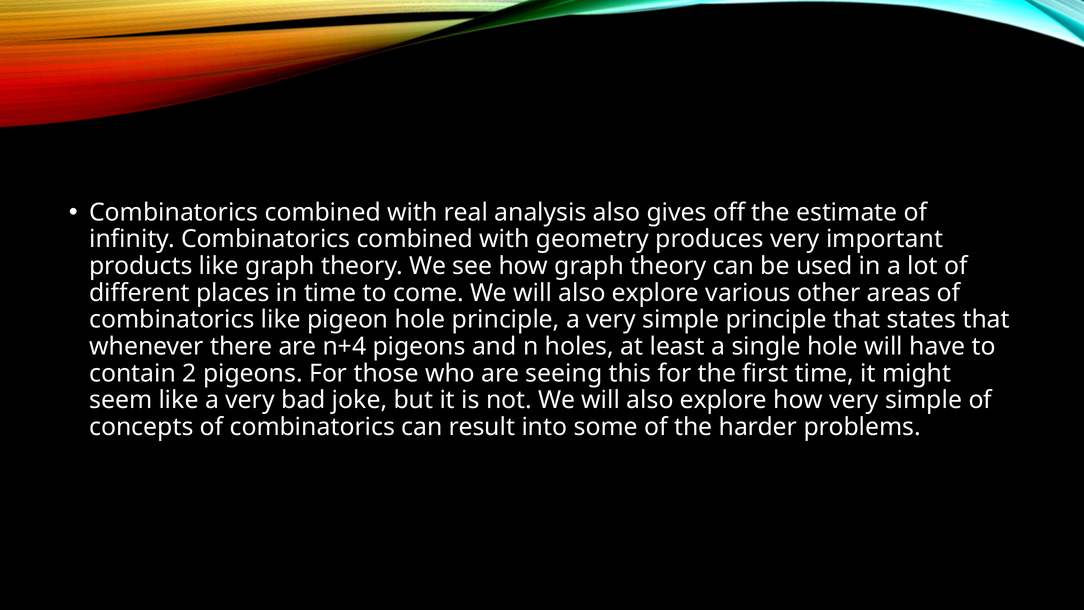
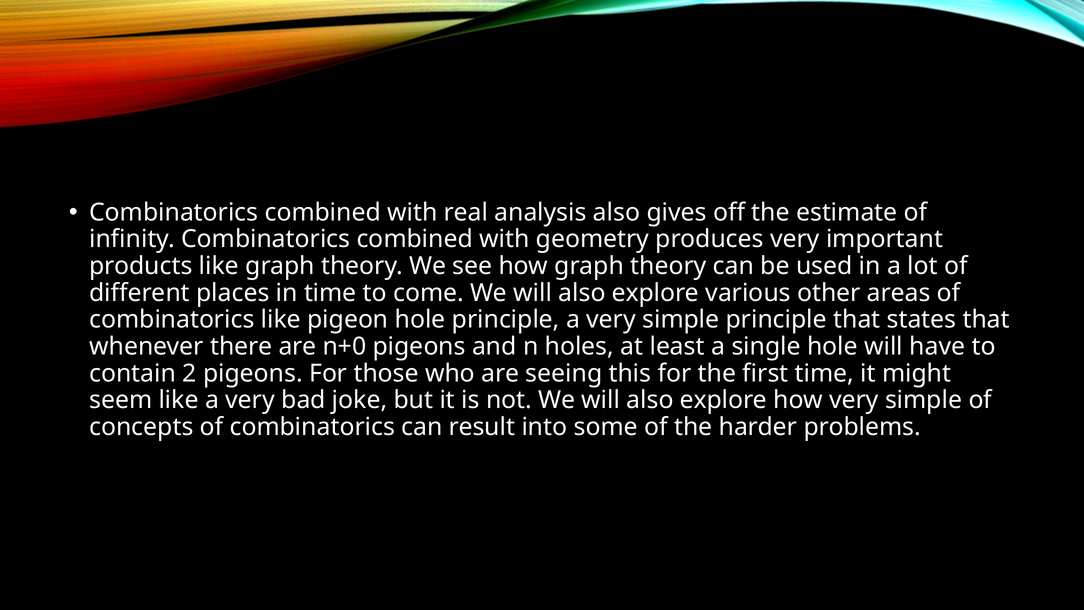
n+4: n+4 -> n+0
